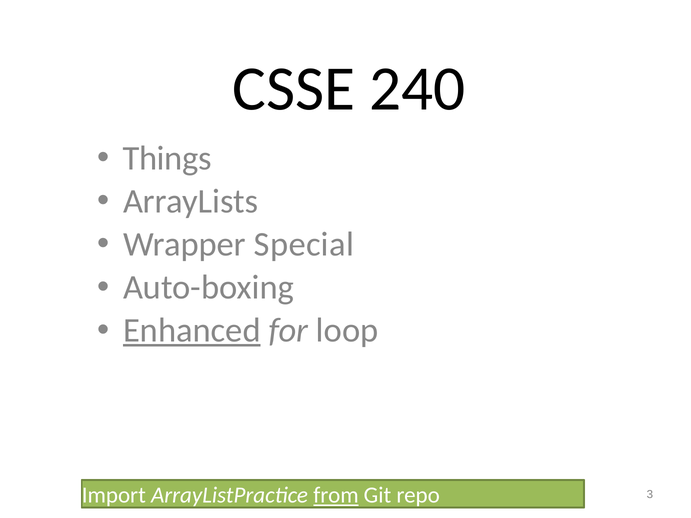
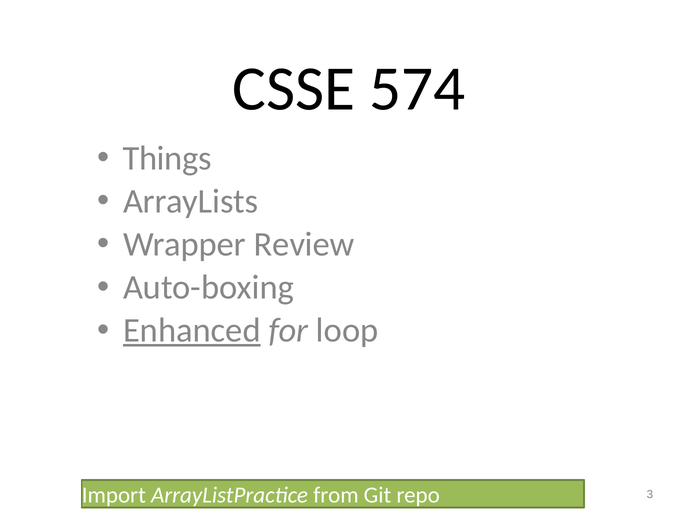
240: 240 -> 574
Special: Special -> Review
from underline: present -> none
